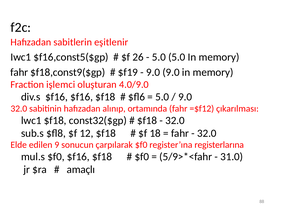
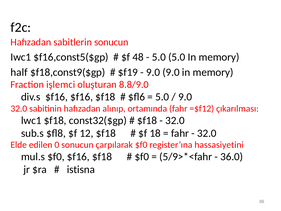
sabitlerin eşitlenir: eşitlenir -> sonucun
26: 26 -> 48
fahr at (19, 72): fahr -> half
4.0/9.0: 4.0/9.0 -> 8.8/9.0
9: 9 -> 0
registerlarına: registerlarına -> hassasiyetini
31.0: 31.0 -> 36.0
amaçlı: amaçlı -> istisna
